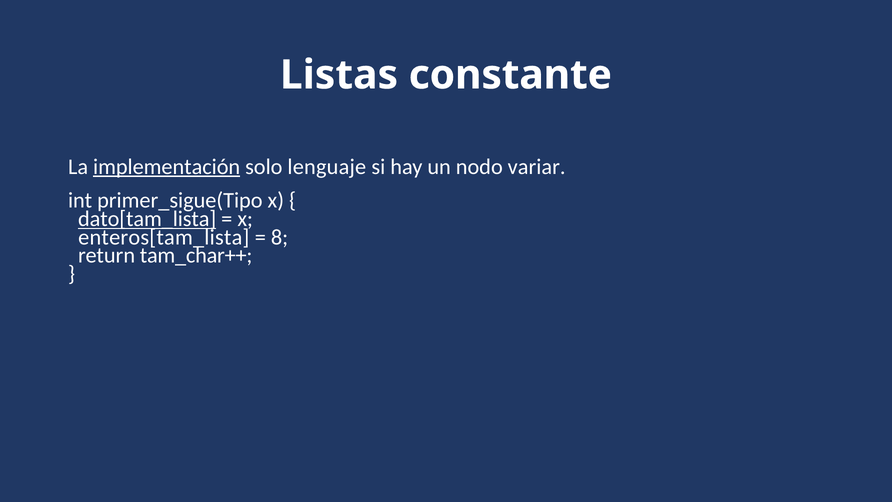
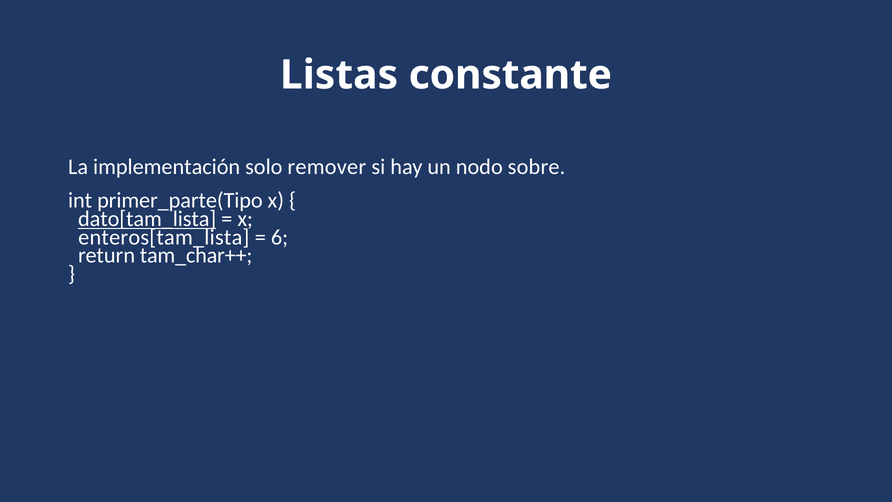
implementación underline: present -> none
lenguaje: lenguaje -> remover
variar: variar -> sobre
primer_sigue(Tipo: primer_sigue(Tipo -> primer_parte(Tipo
8: 8 -> 6
